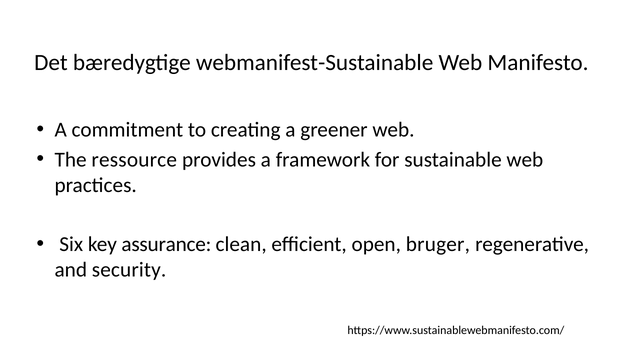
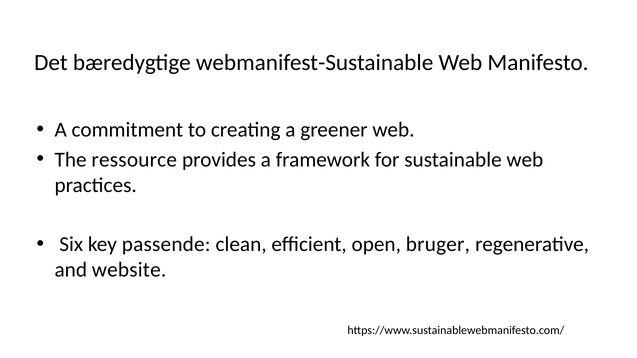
assurance: assurance -> passende
security: security -> website
